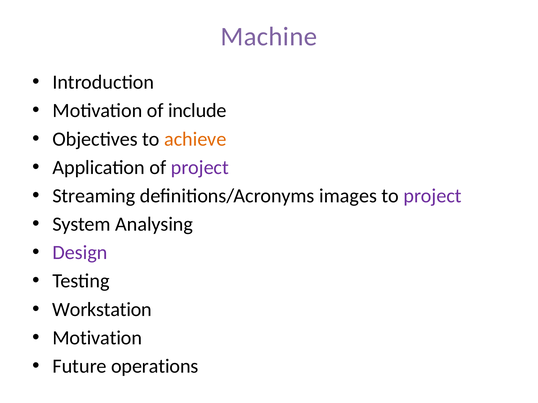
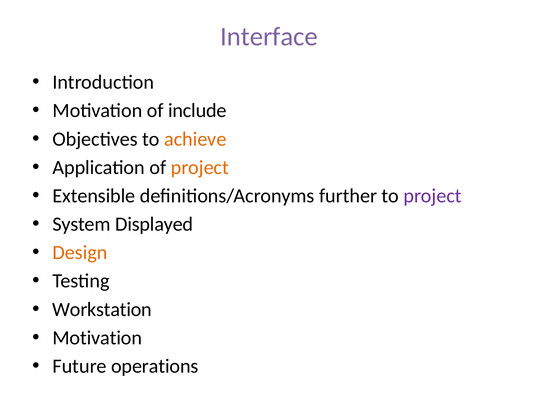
Machine: Machine -> Interface
project at (200, 168) colour: purple -> orange
Streaming: Streaming -> Extensible
images: images -> further
Analysing: Analysing -> Displayed
Design colour: purple -> orange
